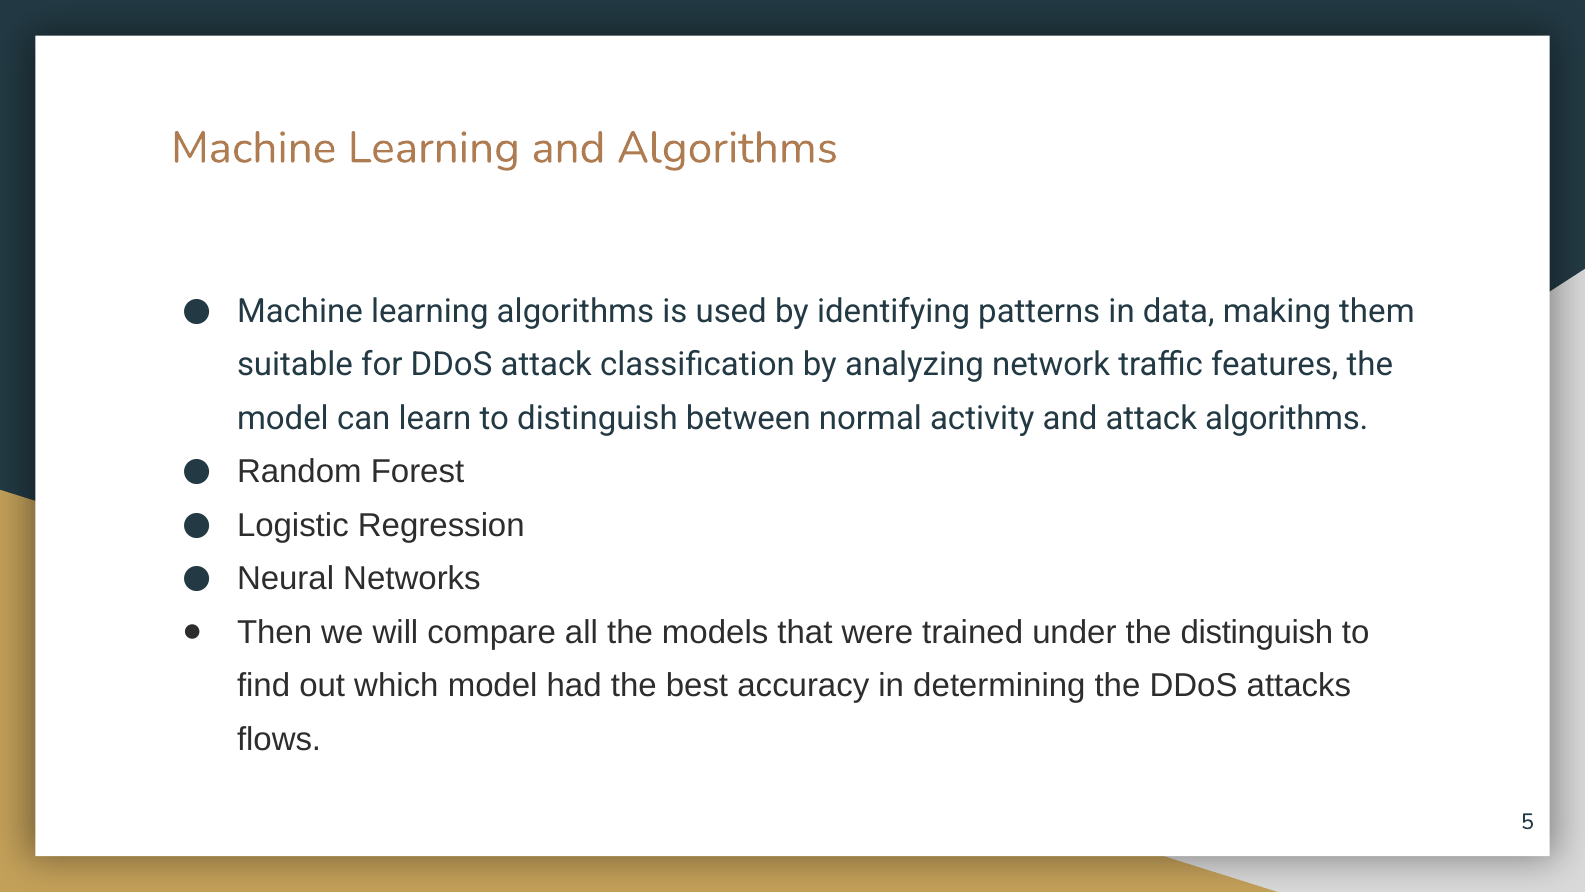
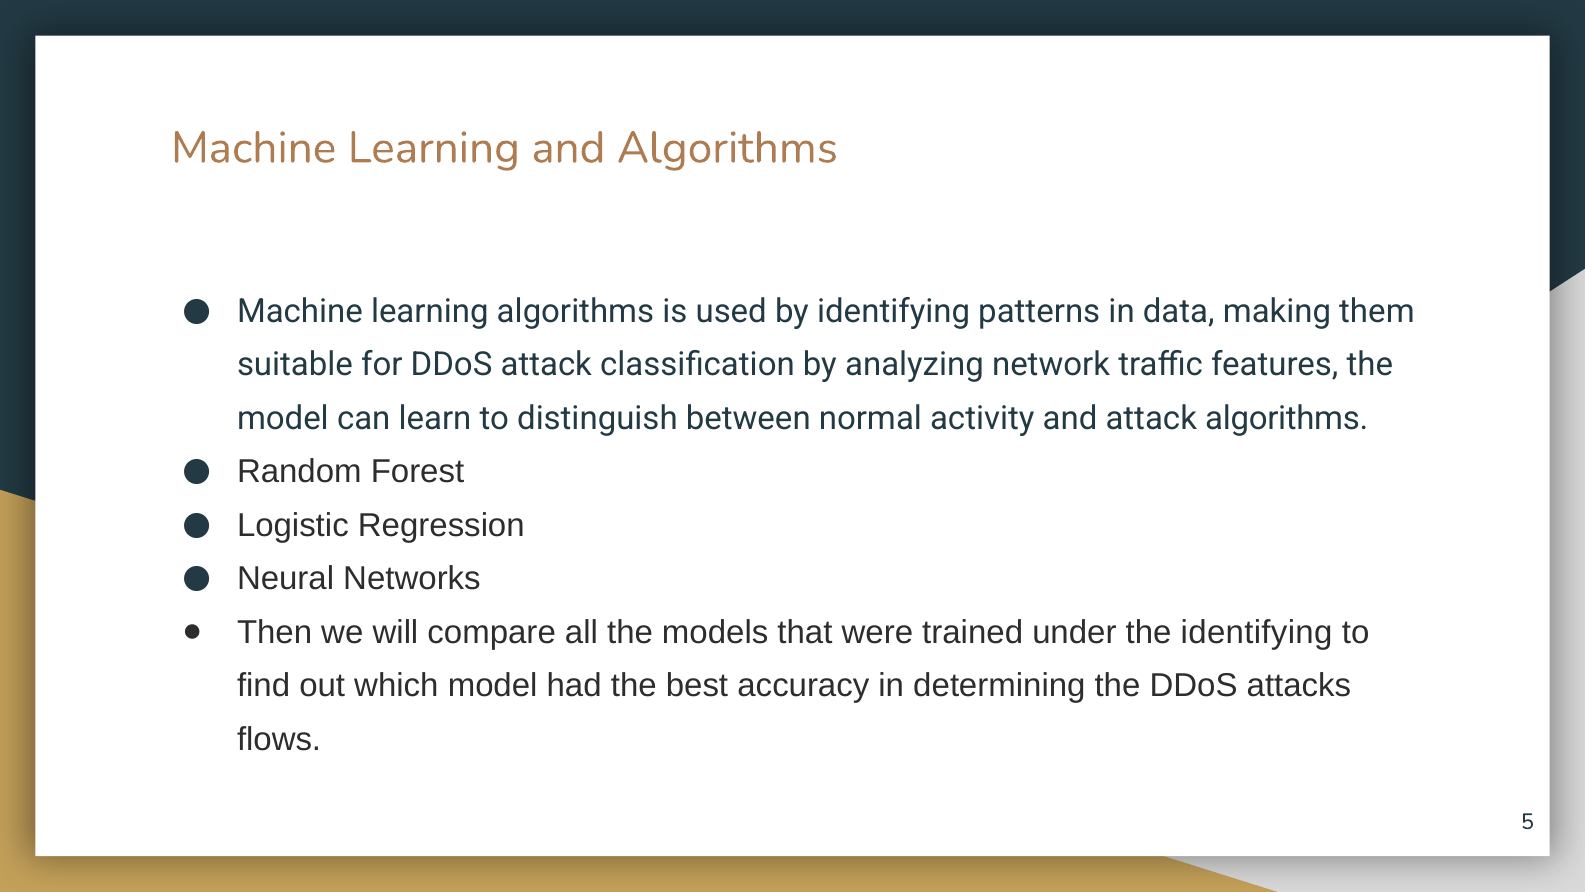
the distinguish: distinguish -> identifying
